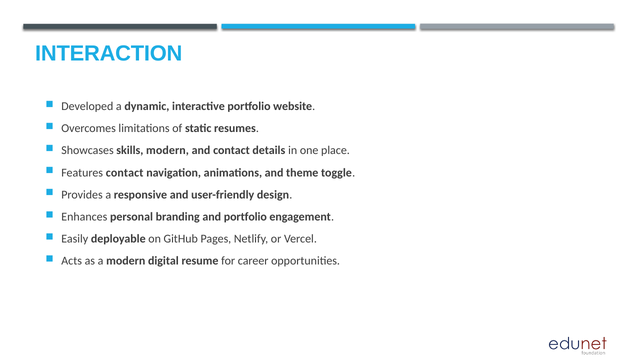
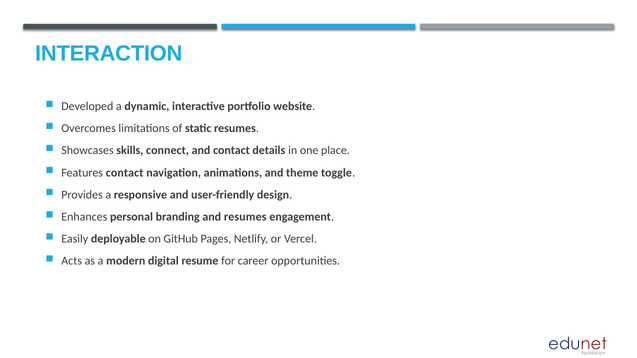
skills modern: modern -> connect
and portfolio: portfolio -> resumes
